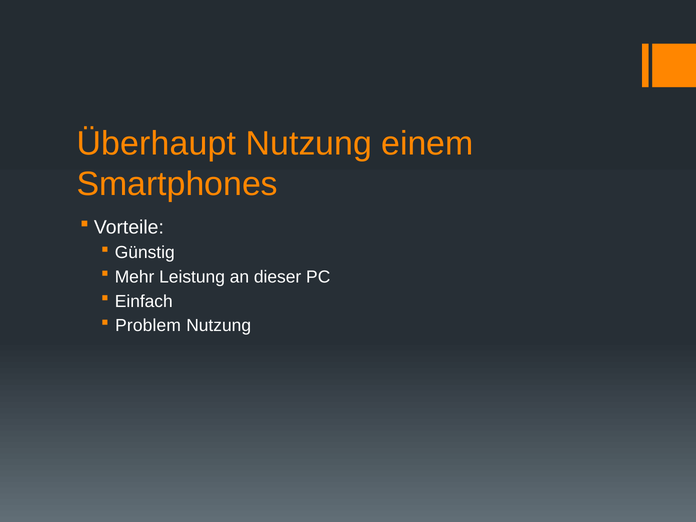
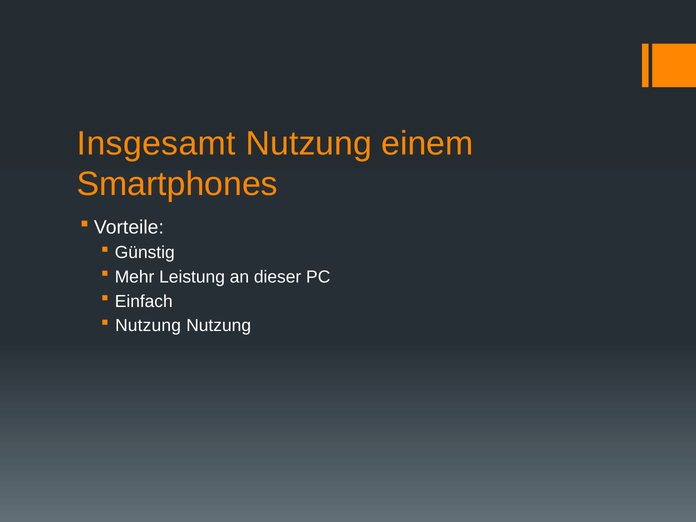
Überhaupt: Überhaupt -> Insgesamt
Problem at (148, 326): Problem -> Nutzung
